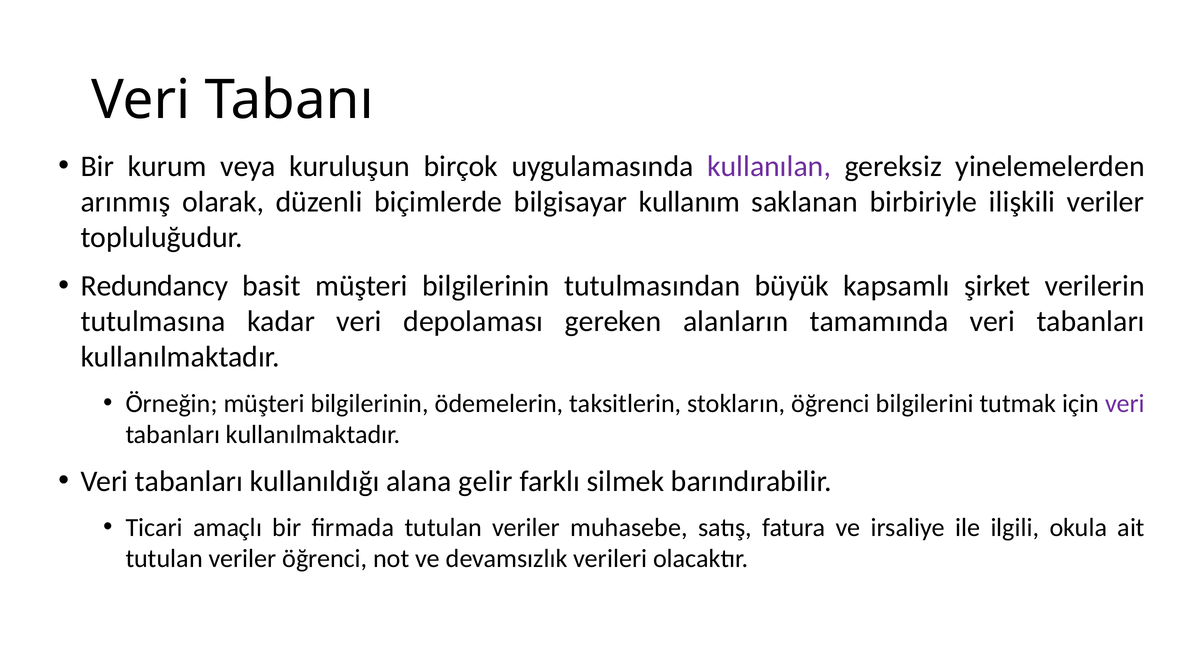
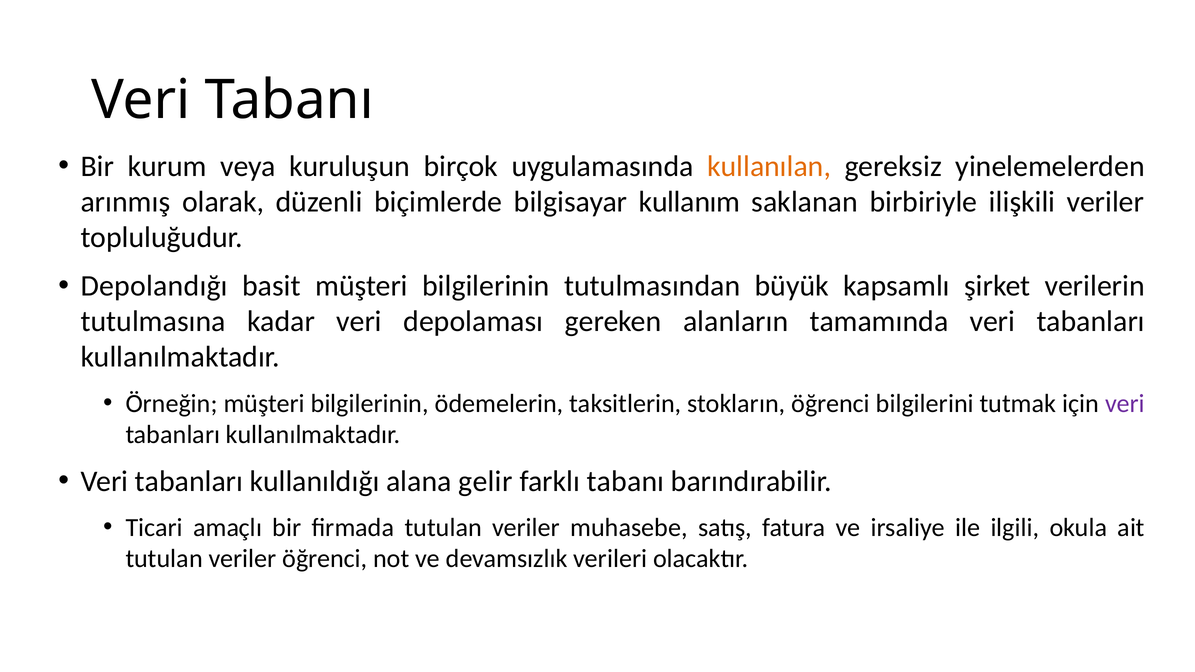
kullanılan colour: purple -> orange
Redundancy: Redundancy -> Depolandığı
farklı silmek: silmek -> tabanı
